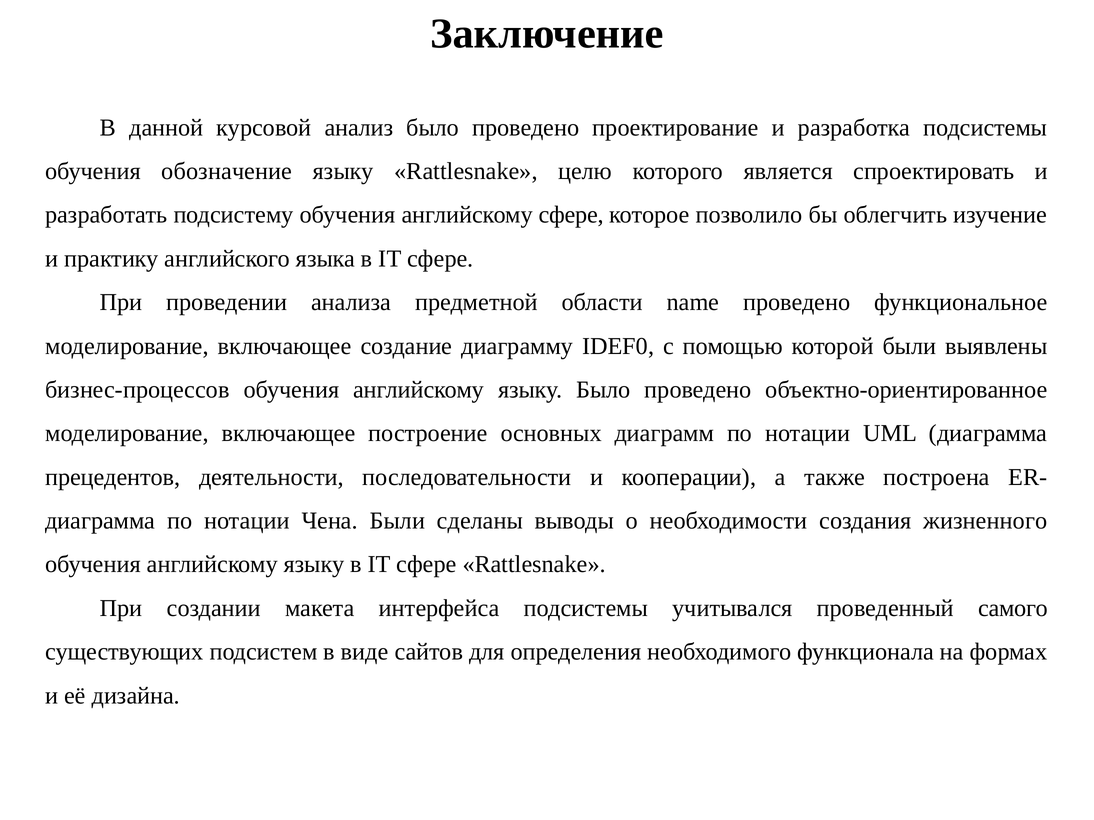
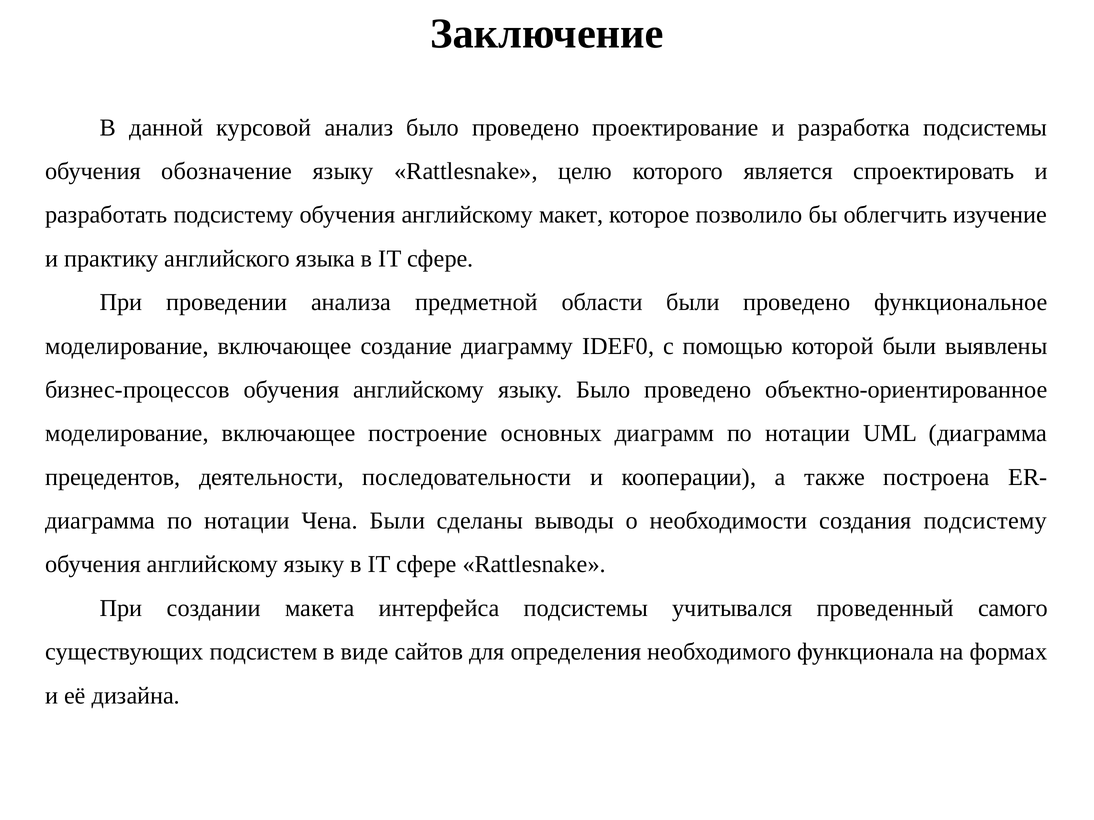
английскому сфере: сфере -> макет
области name: name -> были
создания жизненного: жизненного -> подсистему
